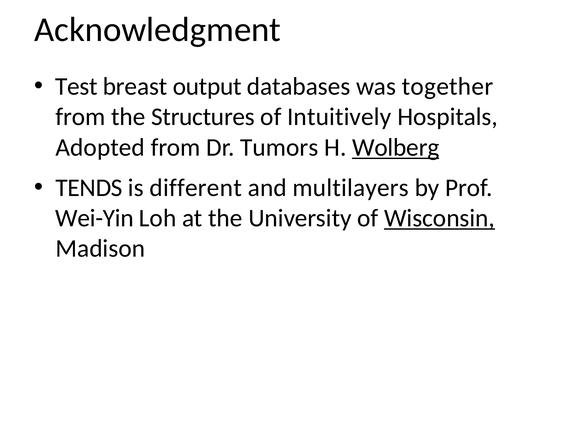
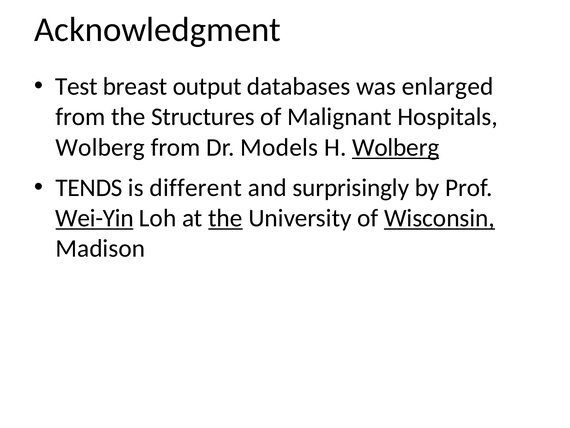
together: together -> enlarged
Intuitively: Intuitively -> Malignant
Adopted at (100, 147): Adopted -> Wolberg
Tumors: Tumors -> Models
multilayers: multilayers -> surprisingly
Wei-Yin underline: none -> present
the at (225, 218) underline: none -> present
